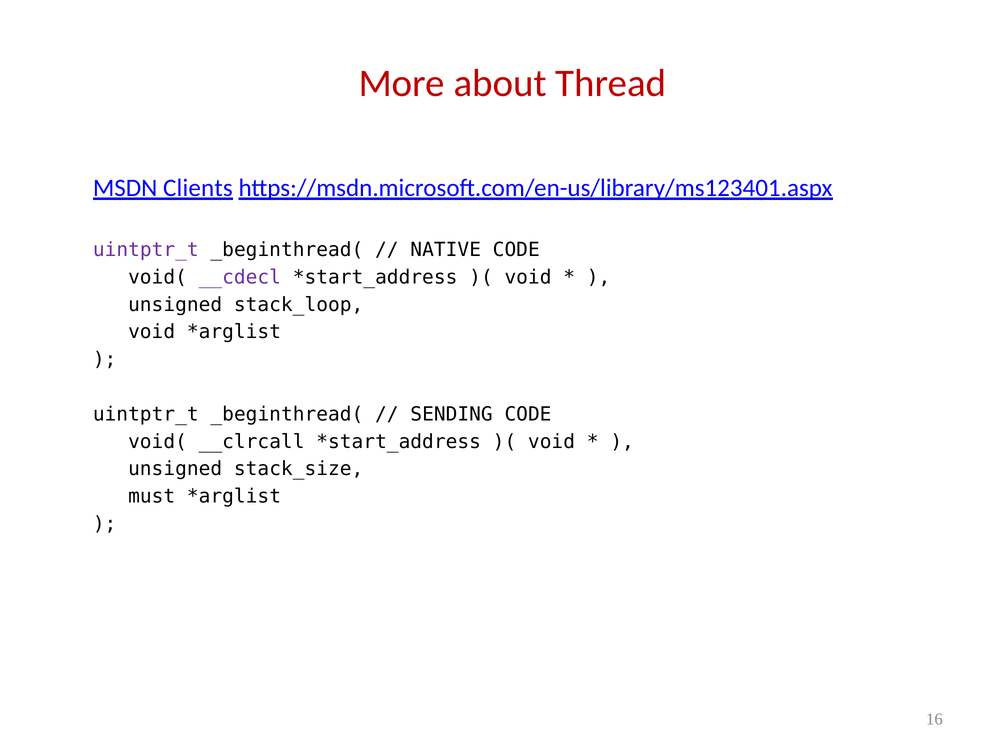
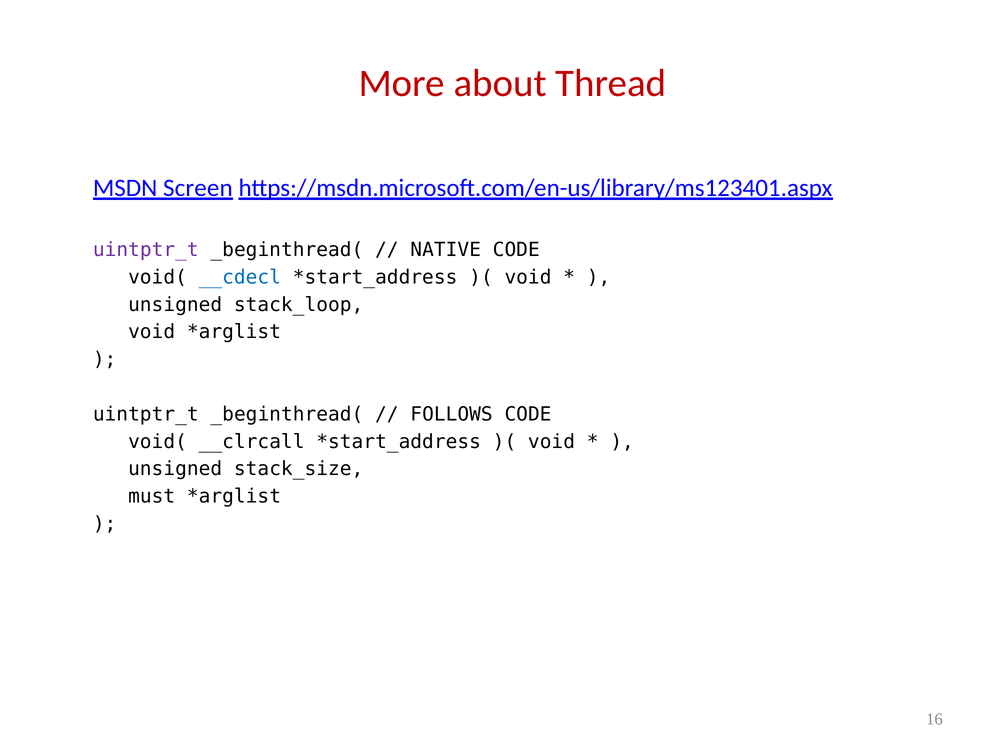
Clients: Clients -> Screen
__cdecl colour: purple -> blue
SENDING: SENDING -> FOLLOWS
